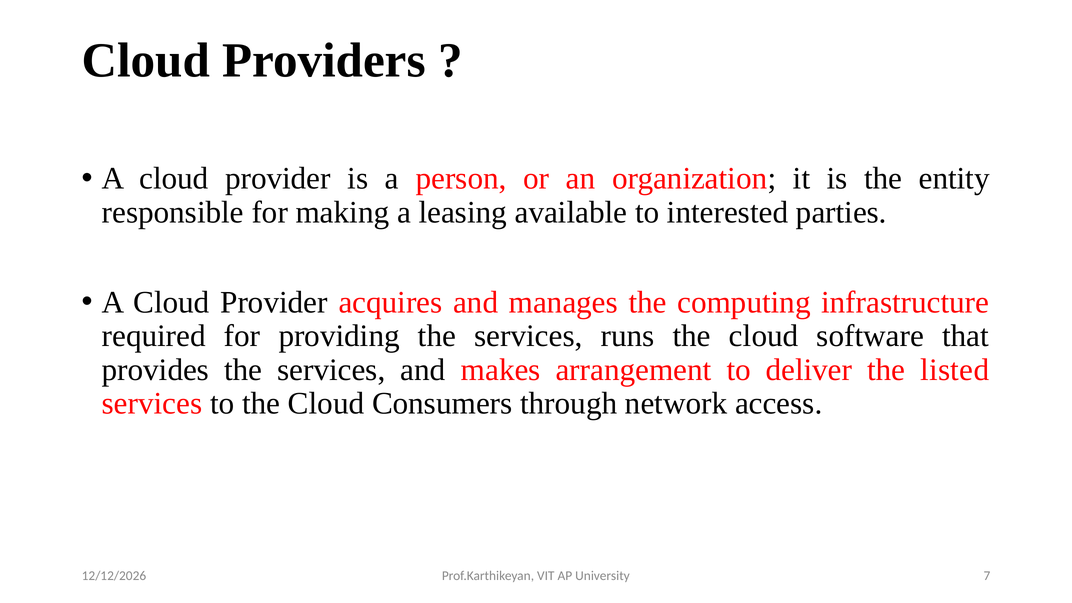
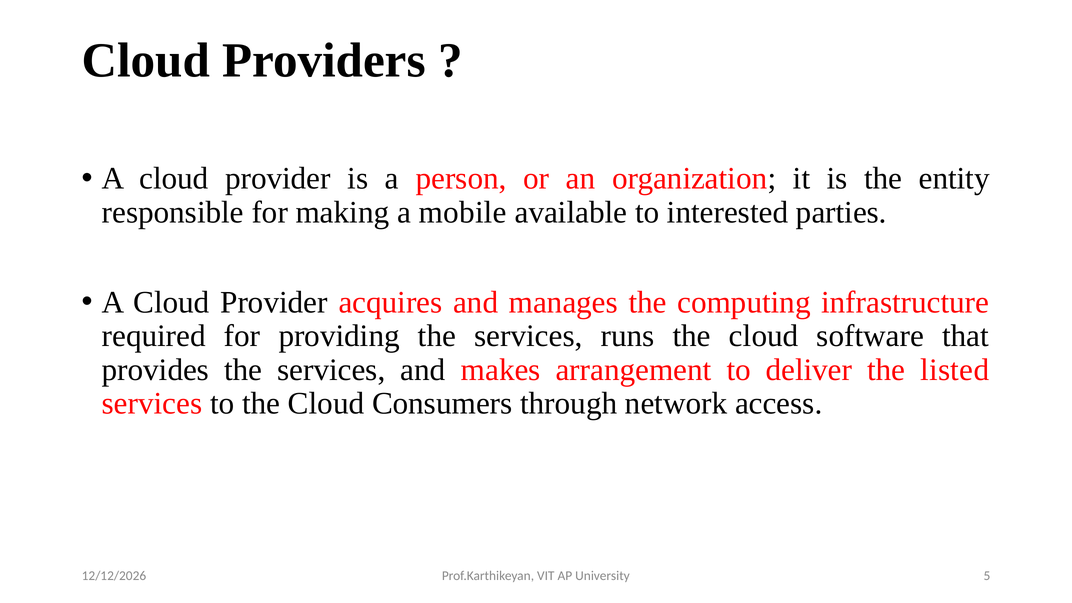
leasing: leasing -> mobile
7: 7 -> 5
